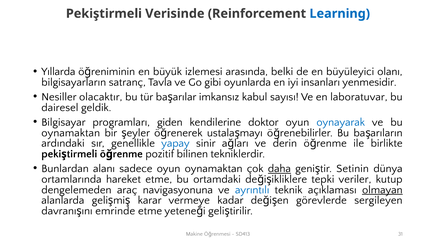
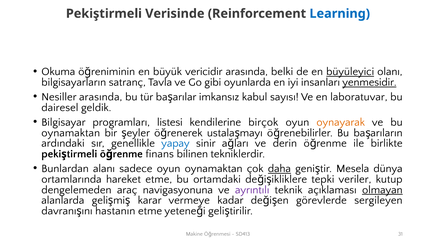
Yıllarda: Yıllarda -> Okuma
izlemesi: izlemesi -> vericidir
büyüleyici underline: none -> present
yenmesidir underline: none -> present
Nesiller olacaktır: olacaktır -> arasında
giden: giden -> listesi
doktor: doktor -> birçok
oynayarak colour: blue -> orange
pozitif: pozitif -> finans
Setinin: Setinin -> Mesela
ayrıntılı colour: blue -> purple
emrinde: emrinde -> hastanın
